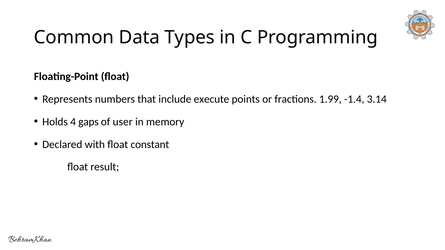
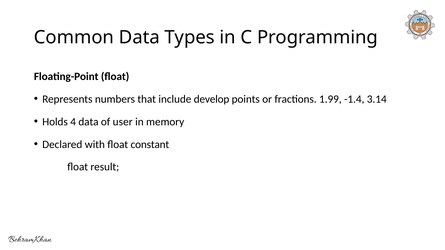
execute: execute -> develop
4 gaps: gaps -> data
